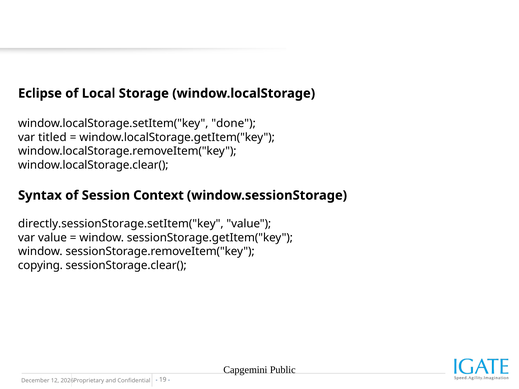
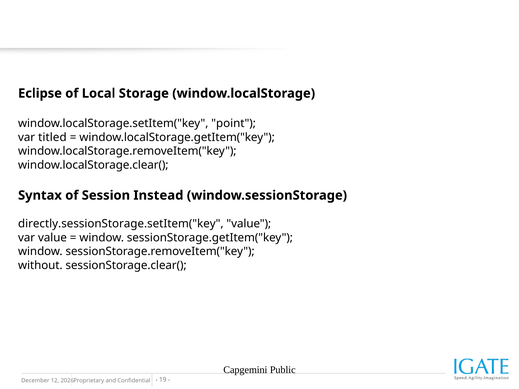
done: done -> point
Context: Context -> Instead
copying: copying -> without
